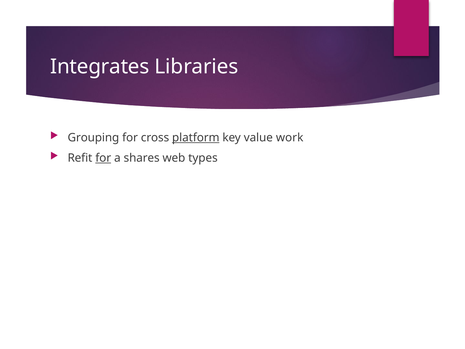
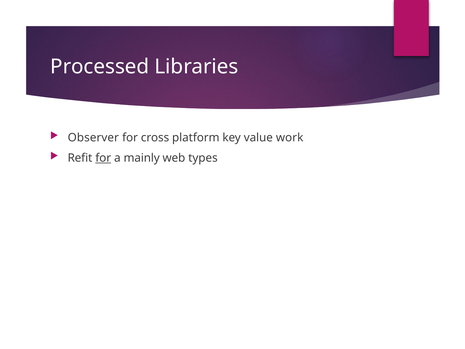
Integrates: Integrates -> Processed
Grouping: Grouping -> Observer
platform underline: present -> none
shares: shares -> mainly
